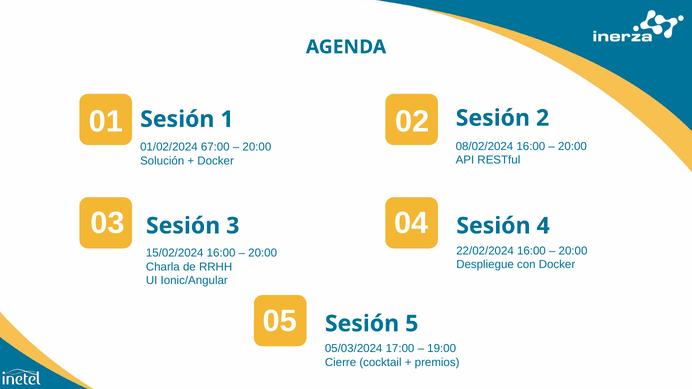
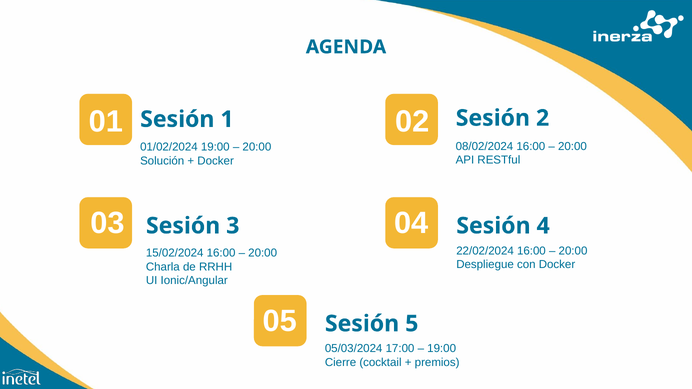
01/02/2024 67:00: 67:00 -> 19:00
